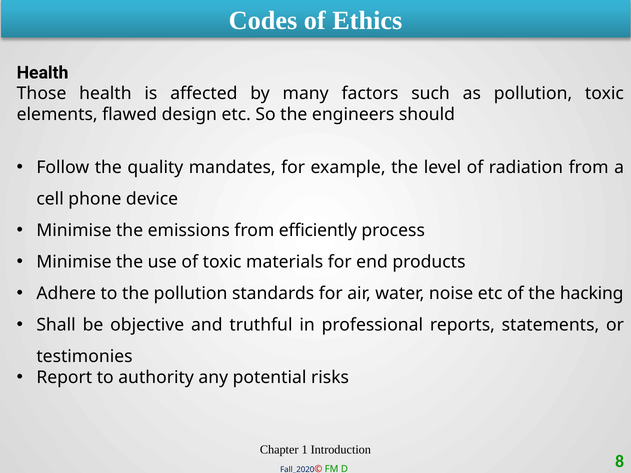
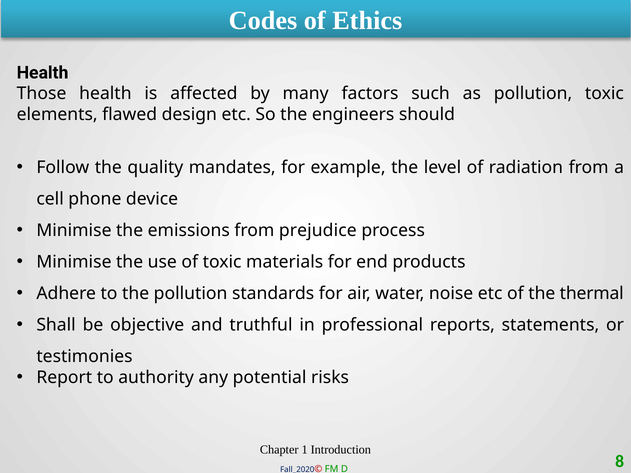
efficiently: efficiently -> prejudice
hacking: hacking -> thermal
